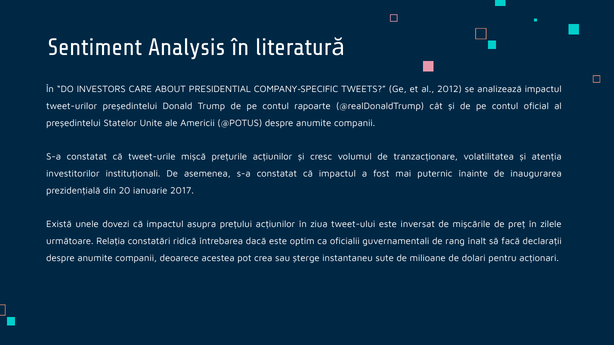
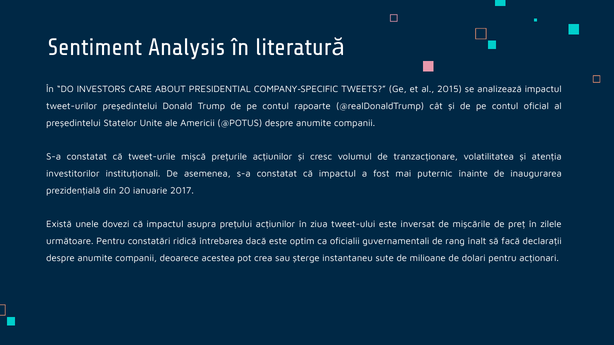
2012: 2012 -> 2015
următoare Relația: Relația -> Pentru
